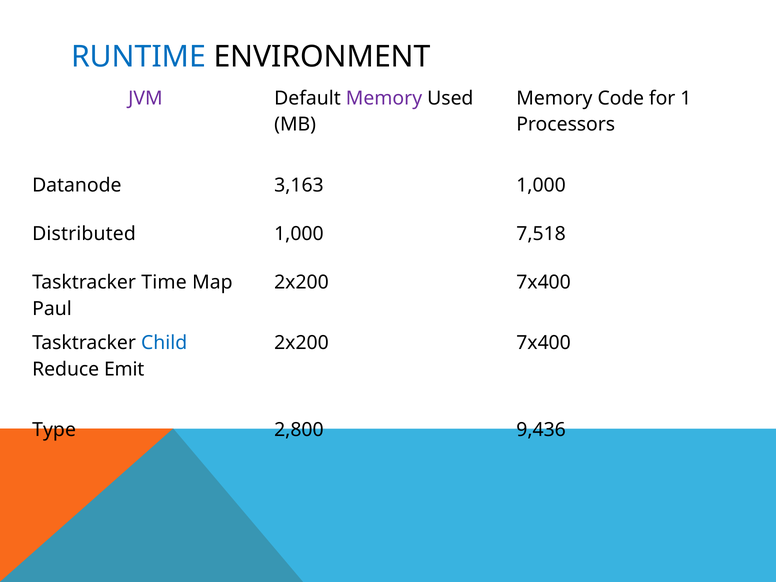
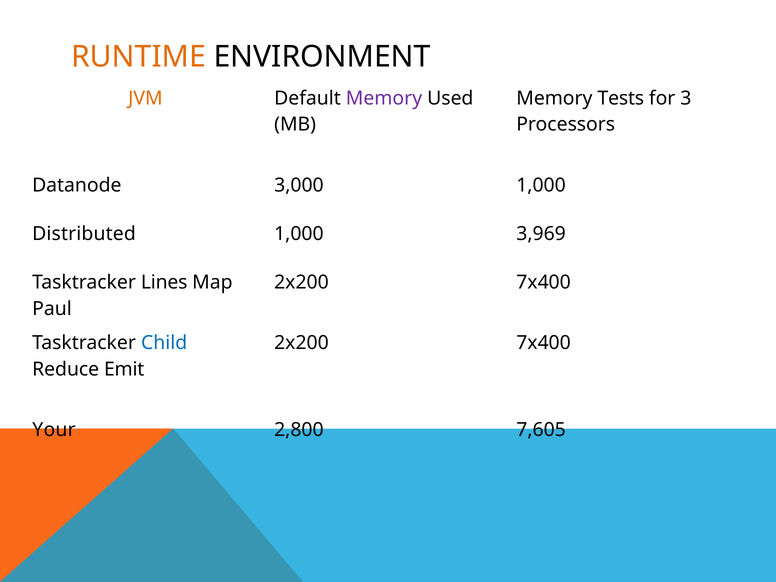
RUNTIME colour: blue -> orange
JVM colour: purple -> orange
Code: Code -> Tests
1: 1 -> 3
3,163: 3,163 -> 3,000
7,518: 7,518 -> 3,969
Time: Time -> Lines
Type: Type -> Your
9,436: 9,436 -> 7,605
